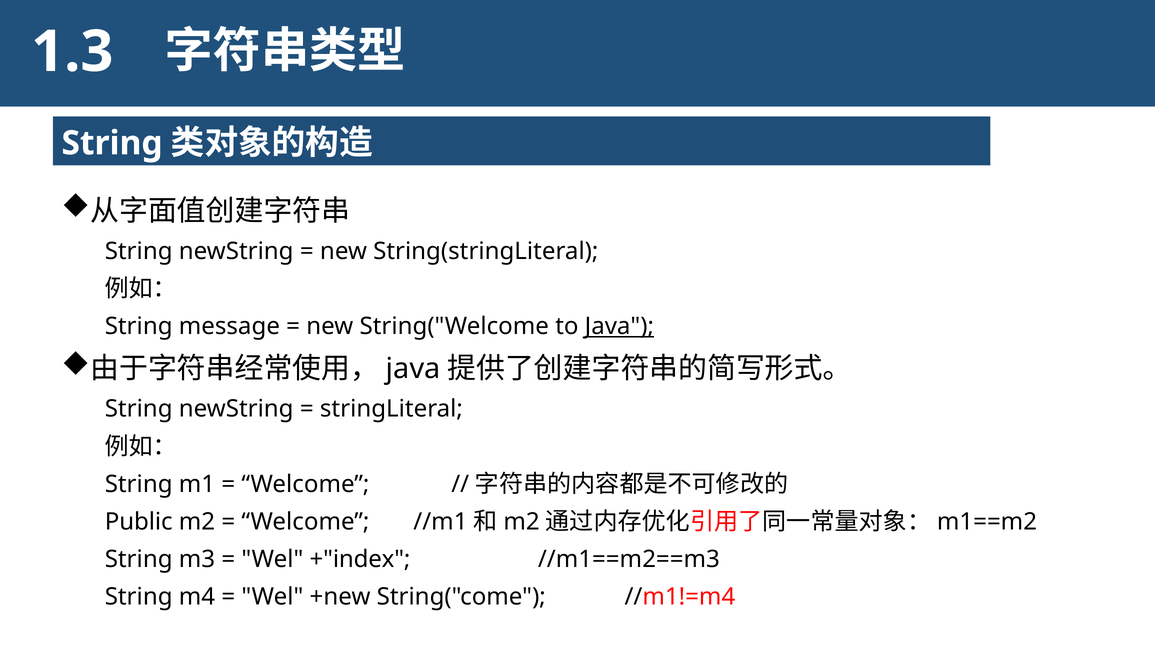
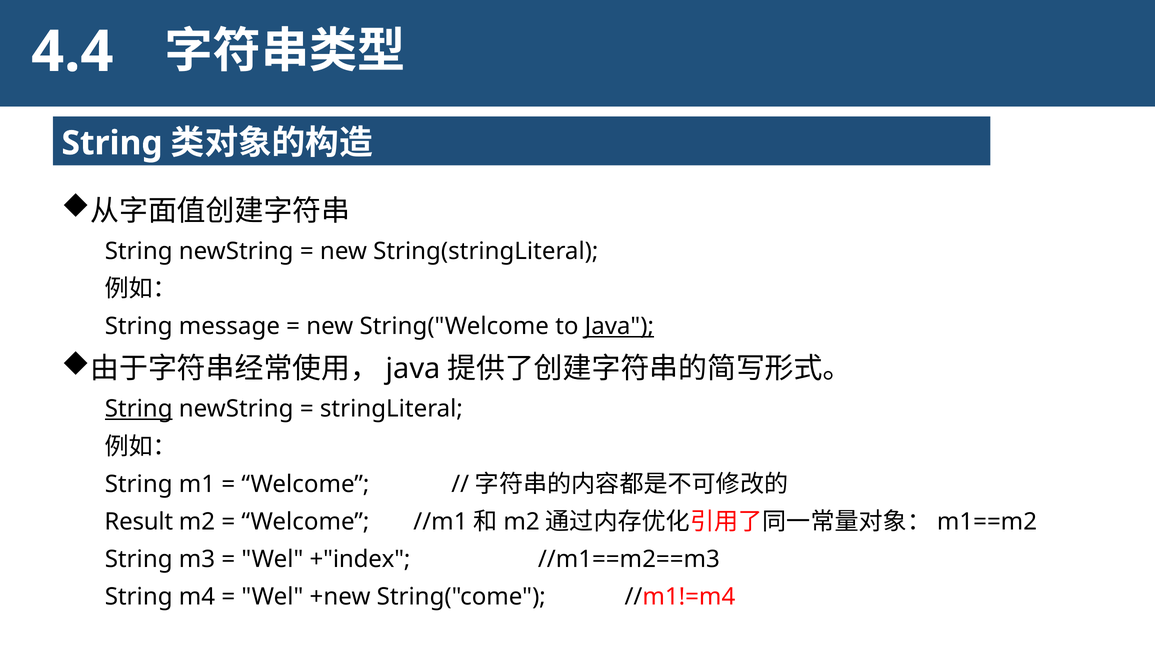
1.3: 1.3 -> 4.4
String at (139, 409) underline: none -> present
Public: Public -> Result
